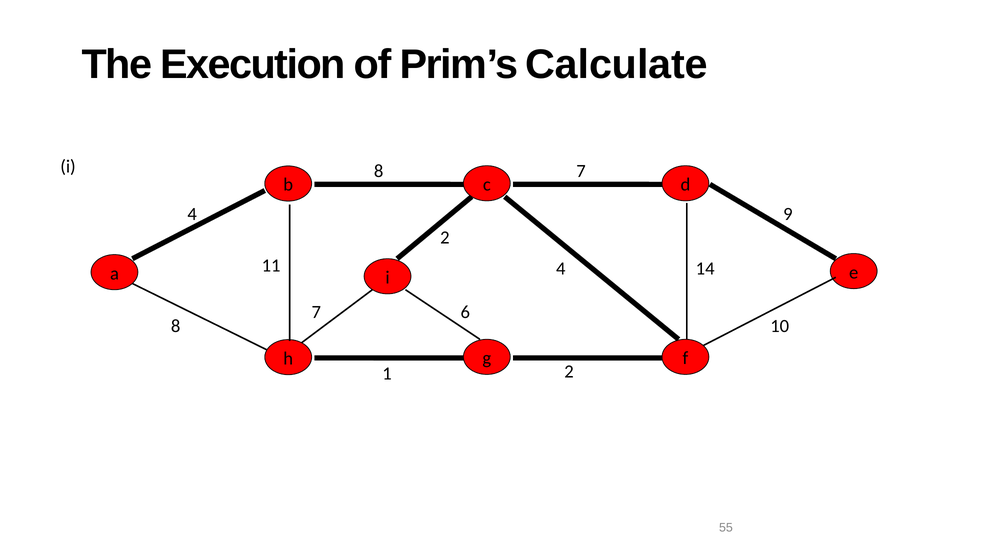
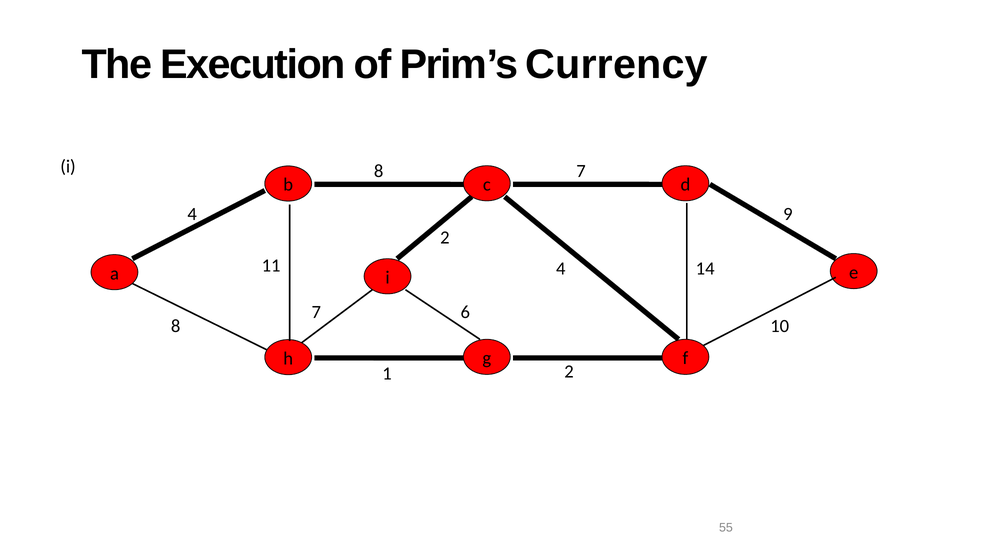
Calculate: Calculate -> Currency
